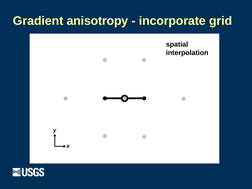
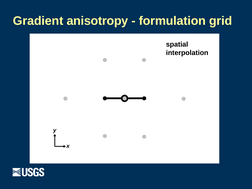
incorporate: incorporate -> formulation
